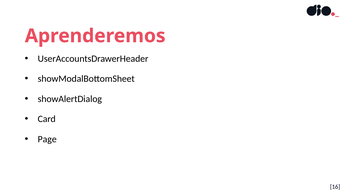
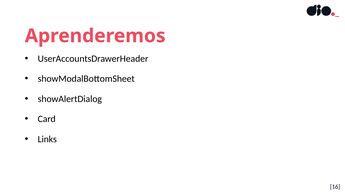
Page: Page -> Links
